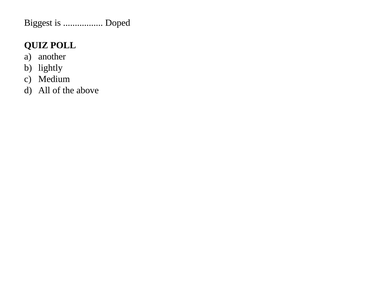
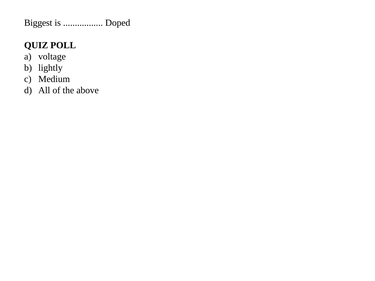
another: another -> voltage
